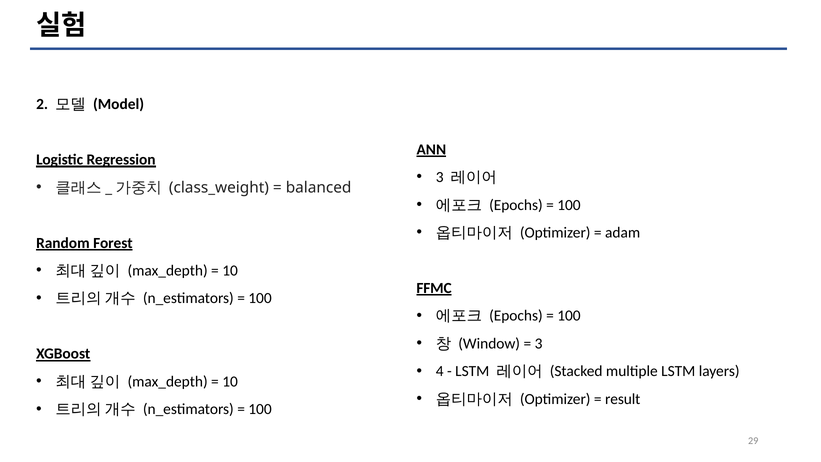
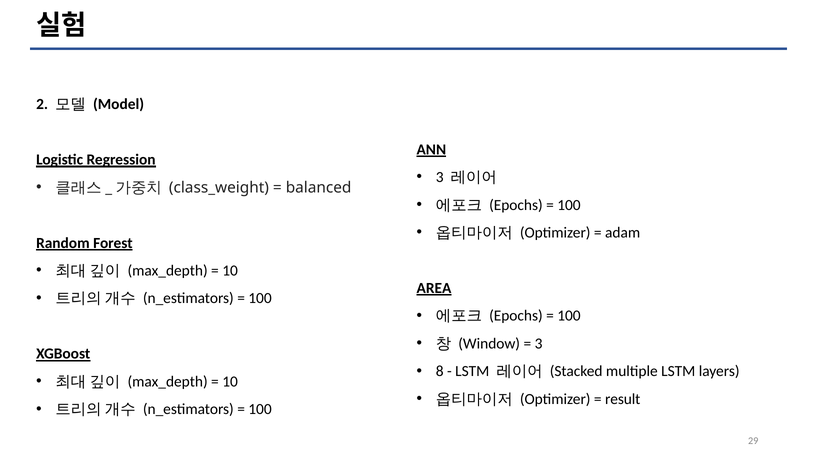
FFMC: FFMC -> AREA
4: 4 -> 8
